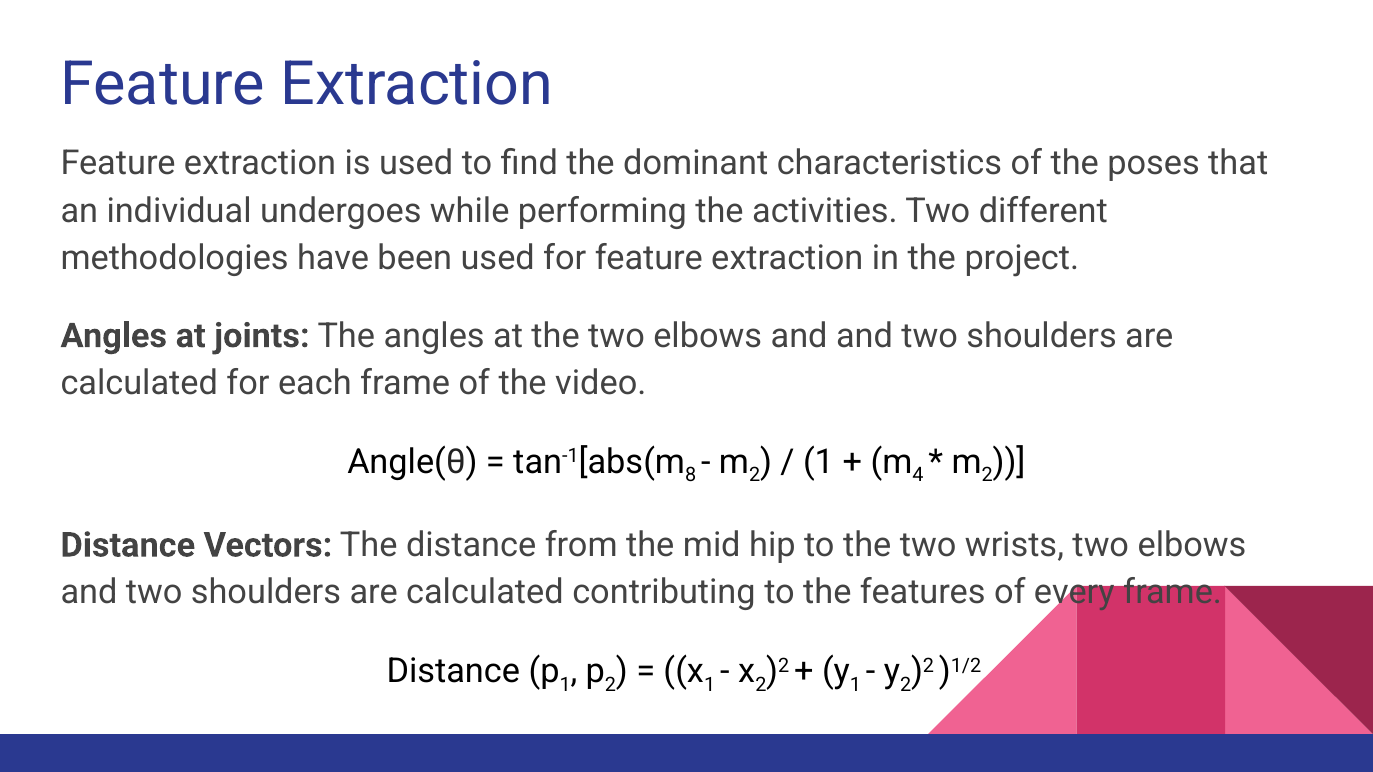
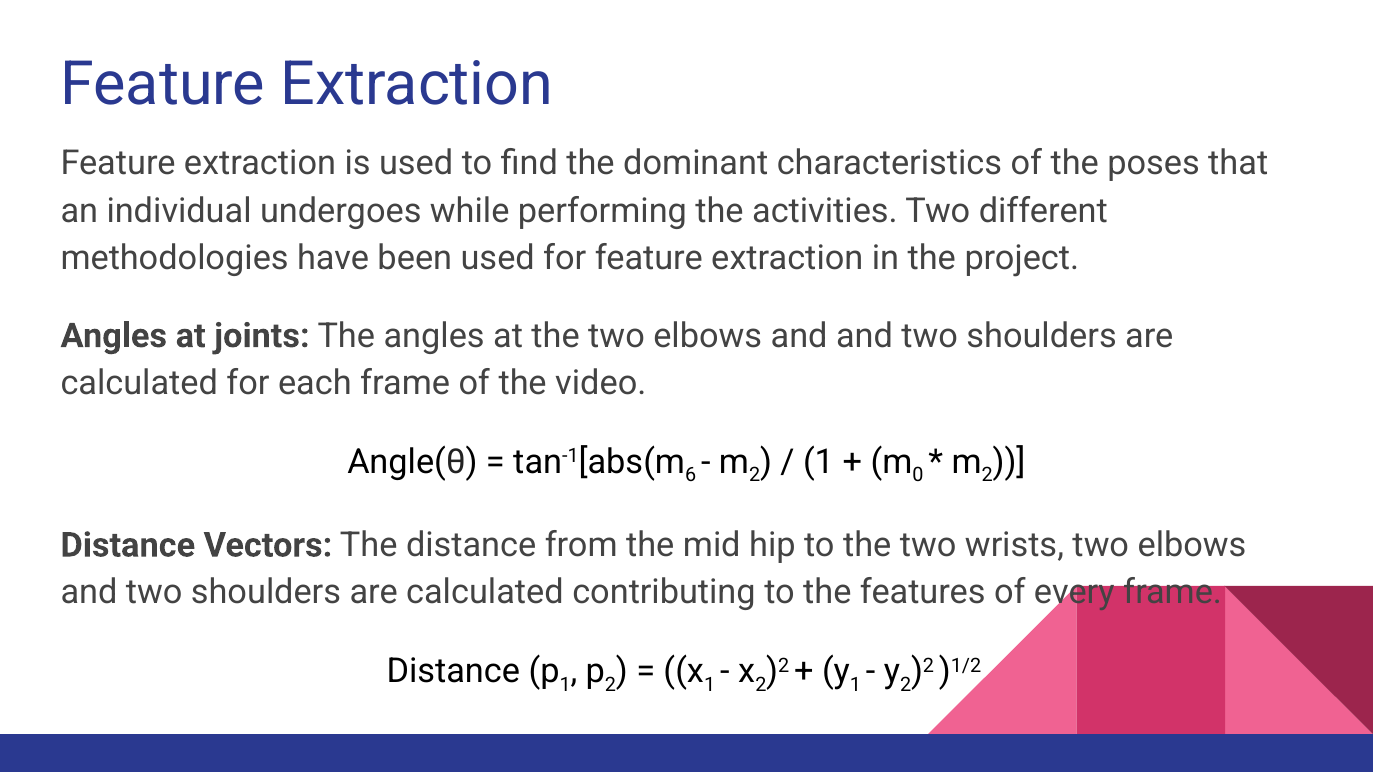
8: 8 -> 6
4: 4 -> 0
